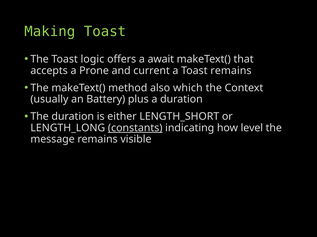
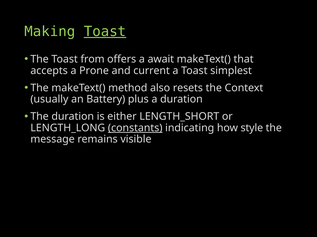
Toast at (105, 32) underline: none -> present
logic: logic -> from
Toast remains: remains -> simplest
which: which -> resets
level: level -> style
